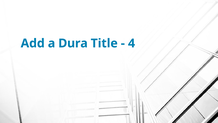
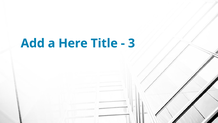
Dura: Dura -> Here
4: 4 -> 3
